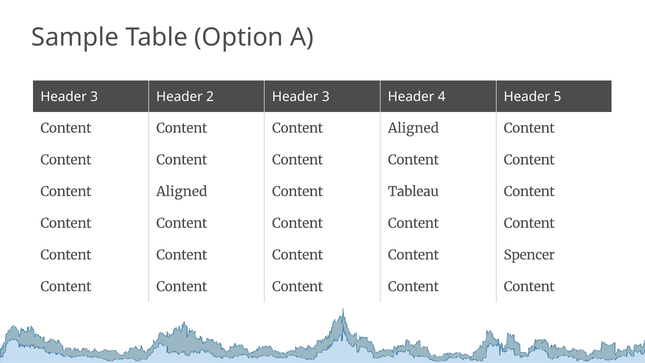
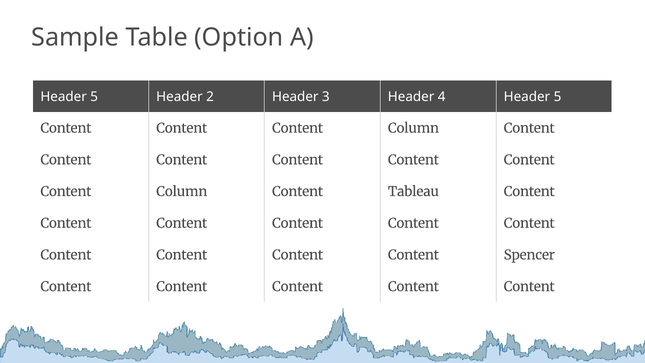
3 at (94, 97): 3 -> 5
Aligned at (413, 128): Aligned -> Column
Aligned at (182, 192): Aligned -> Column
